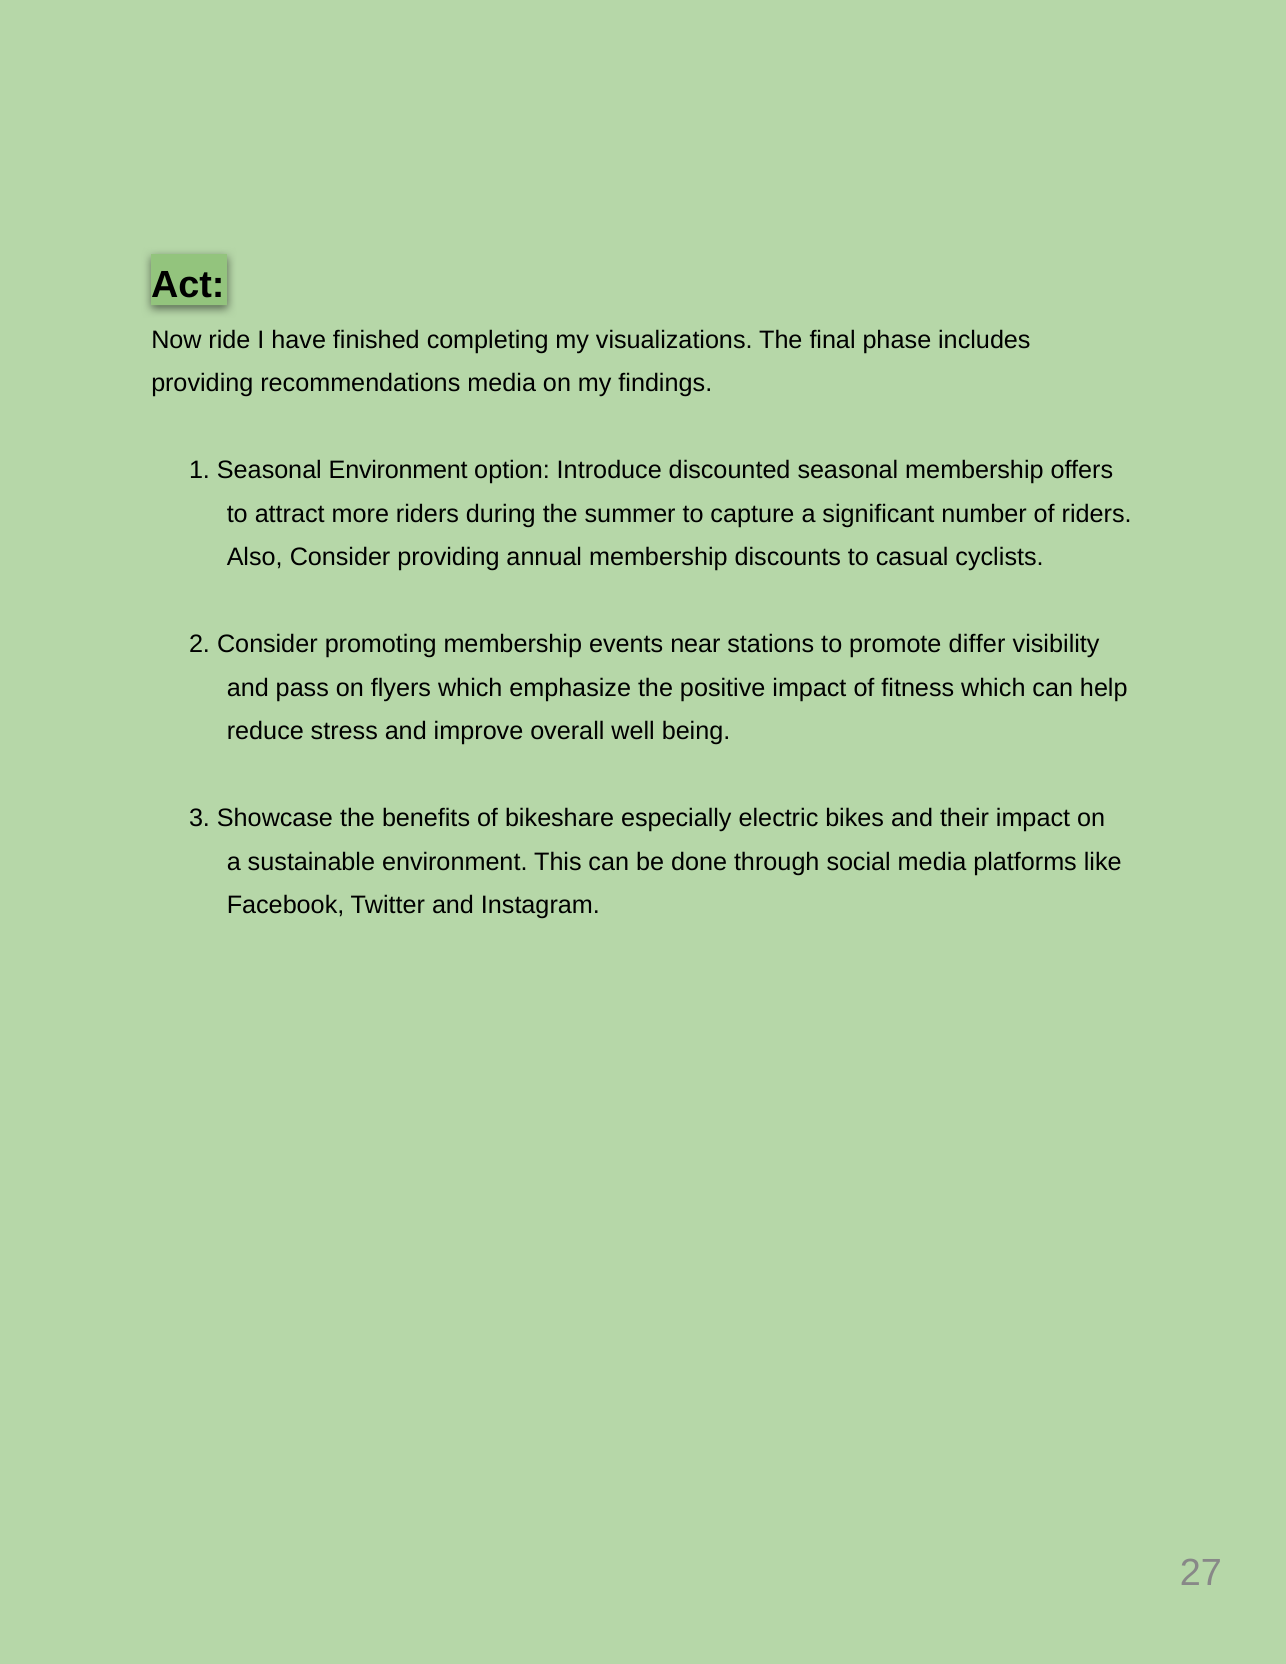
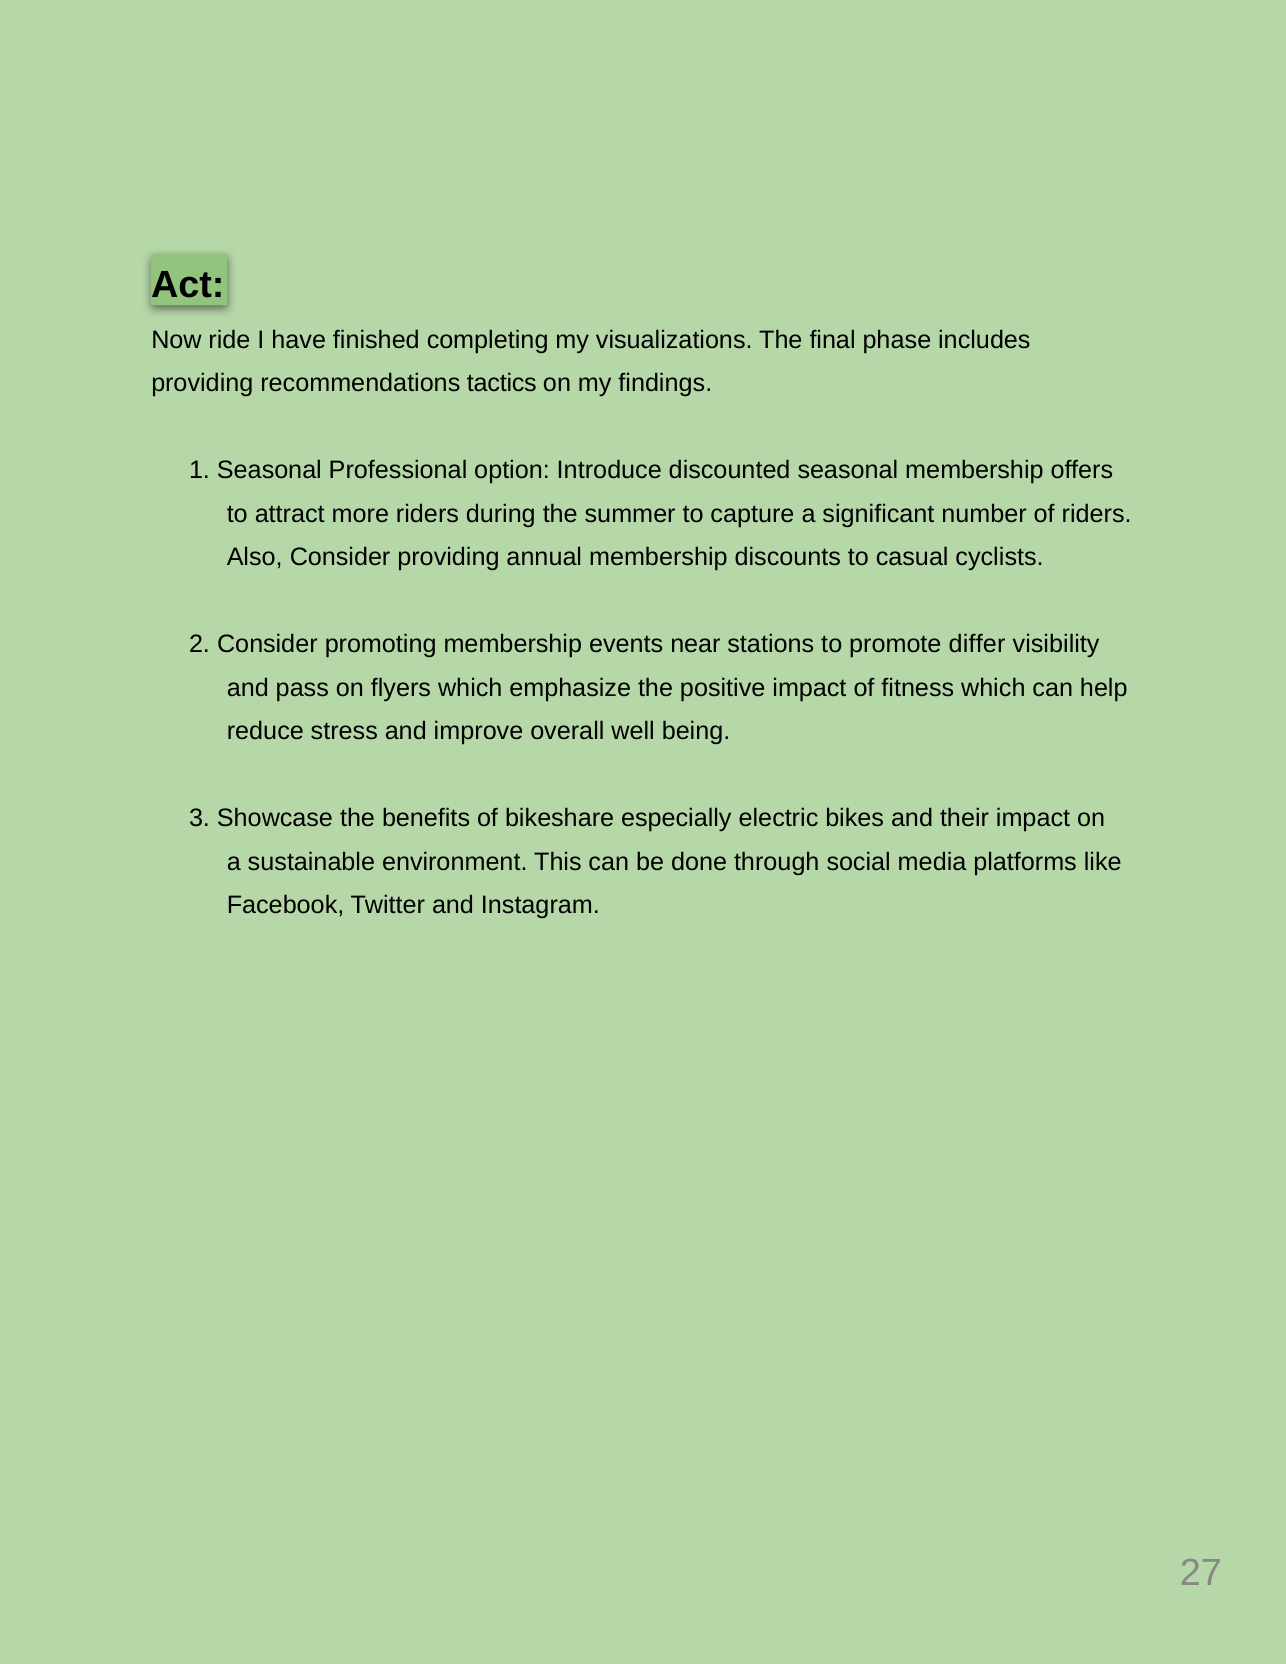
recommendations media: media -> tactics
Seasonal Environment: Environment -> Professional
